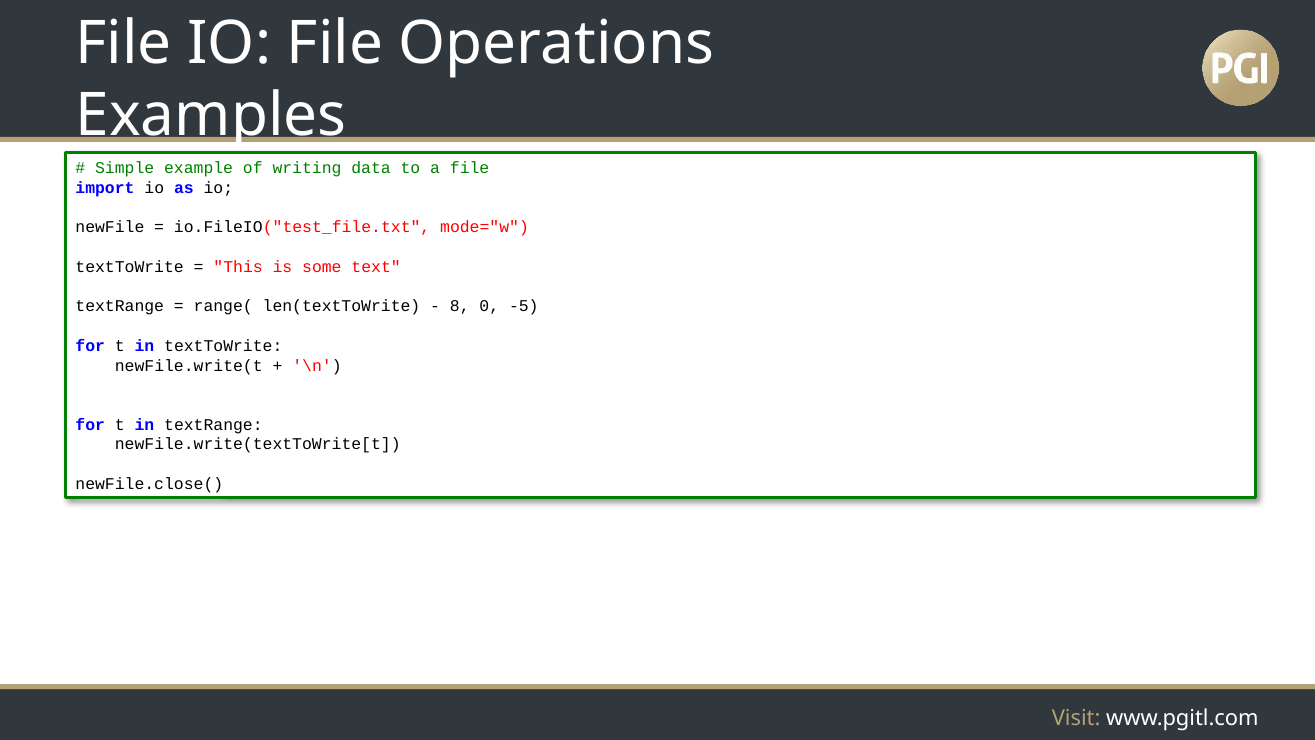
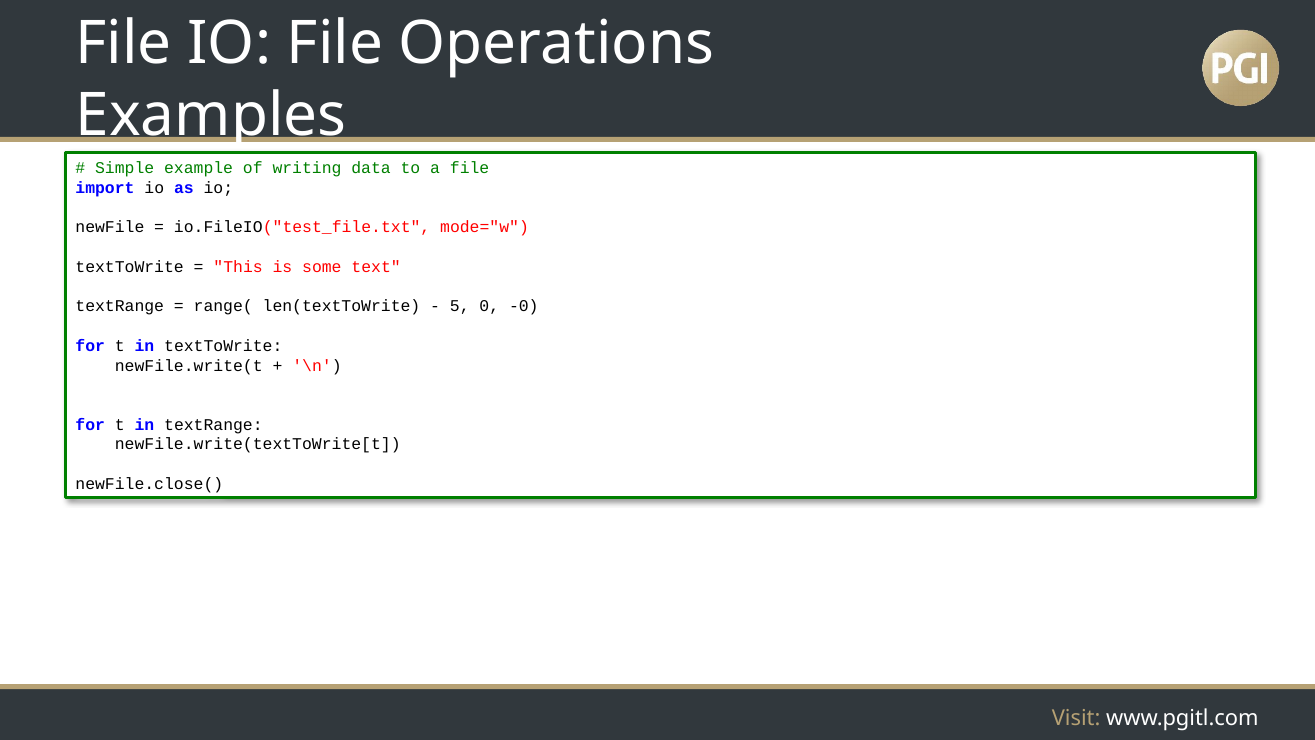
8: 8 -> 5
-5: -5 -> -0
